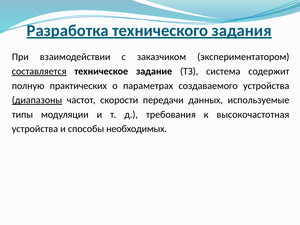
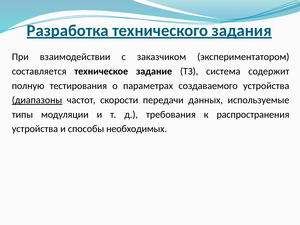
составляется underline: present -> none
практических: практических -> тестирования
высокочастотная: высокочастотная -> распространения
